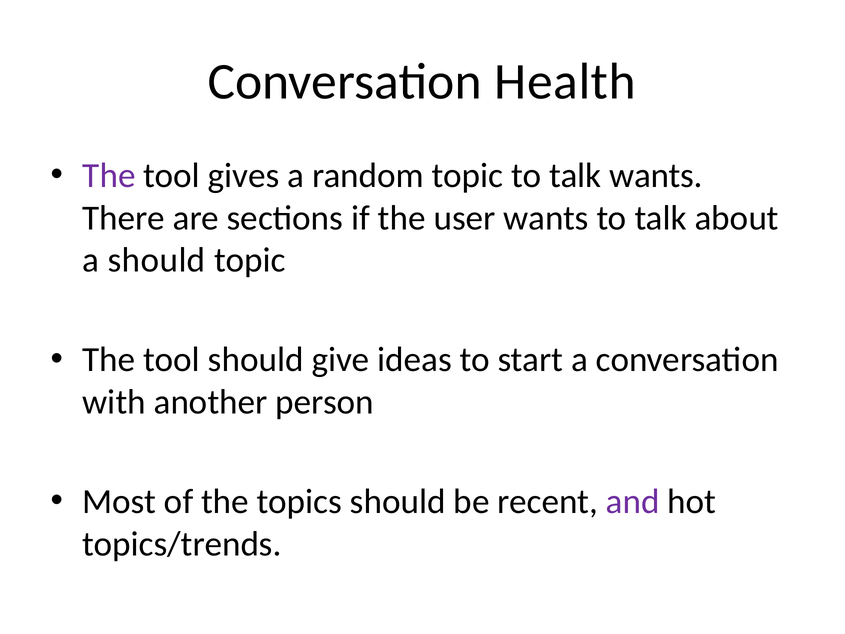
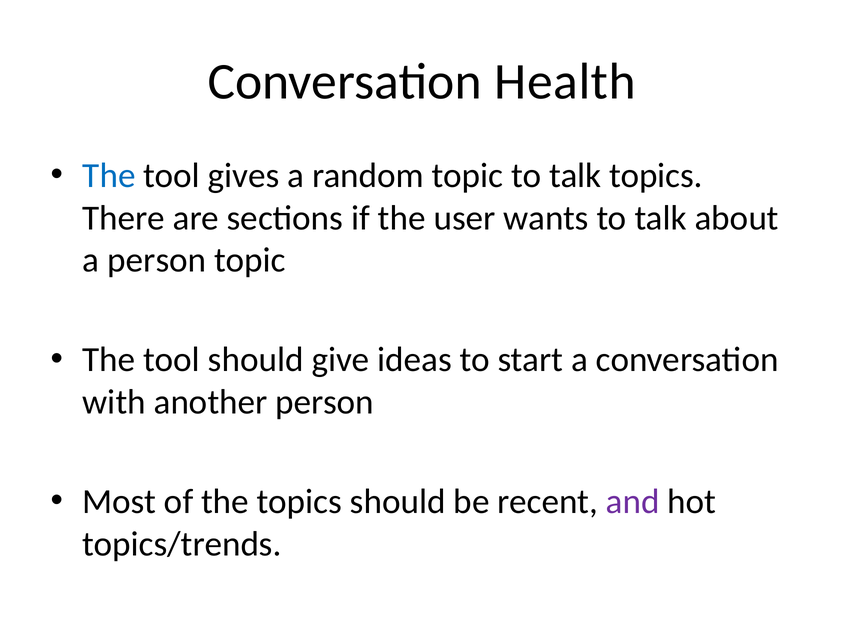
The at (109, 176) colour: purple -> blue
talk wants: wants -> topics
a should: should -> person
